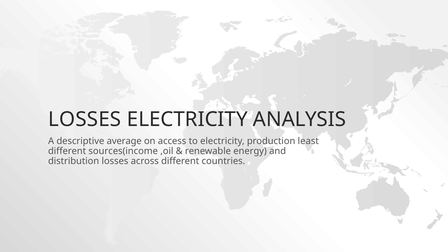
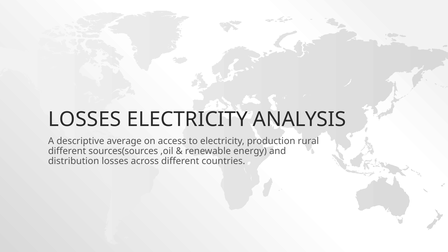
least: least -> rural
sources(income: sources(income -> sources(sources
